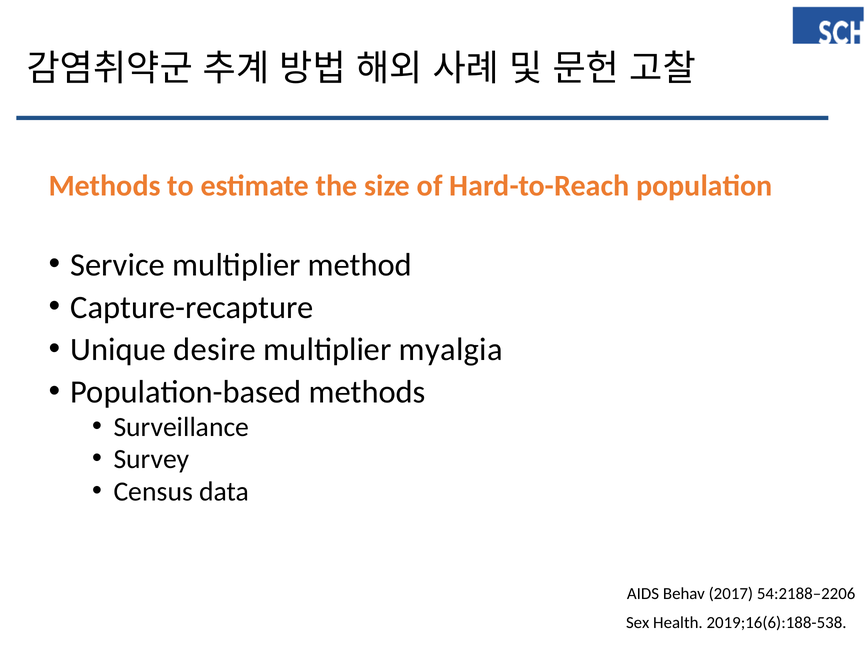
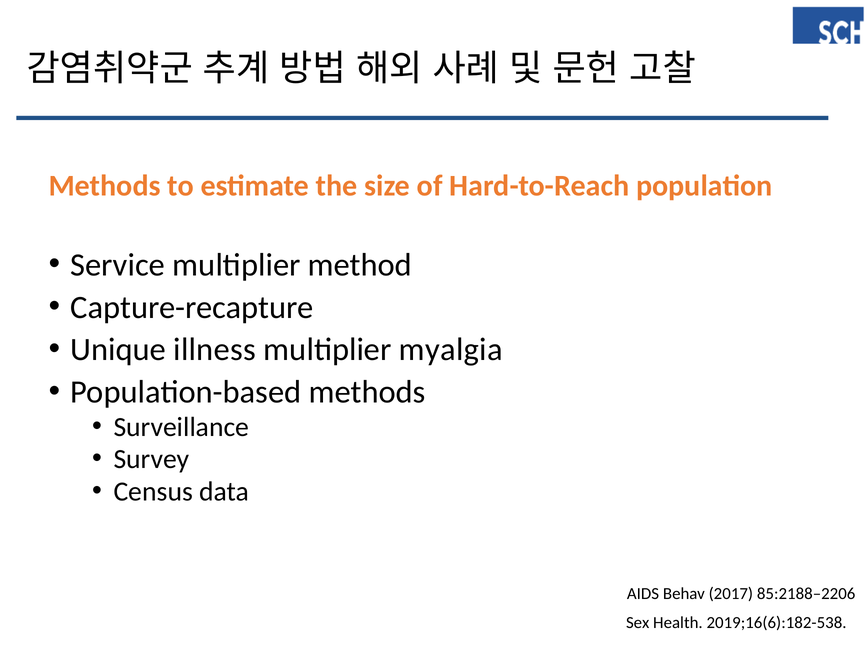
desire: desire -> illness
54:2188–2206: 54:2188–2206 -> 85:2188–2206
2019;16(6):188-538: 2019;16(6):188-538 -> 2019;16(6):182-538
